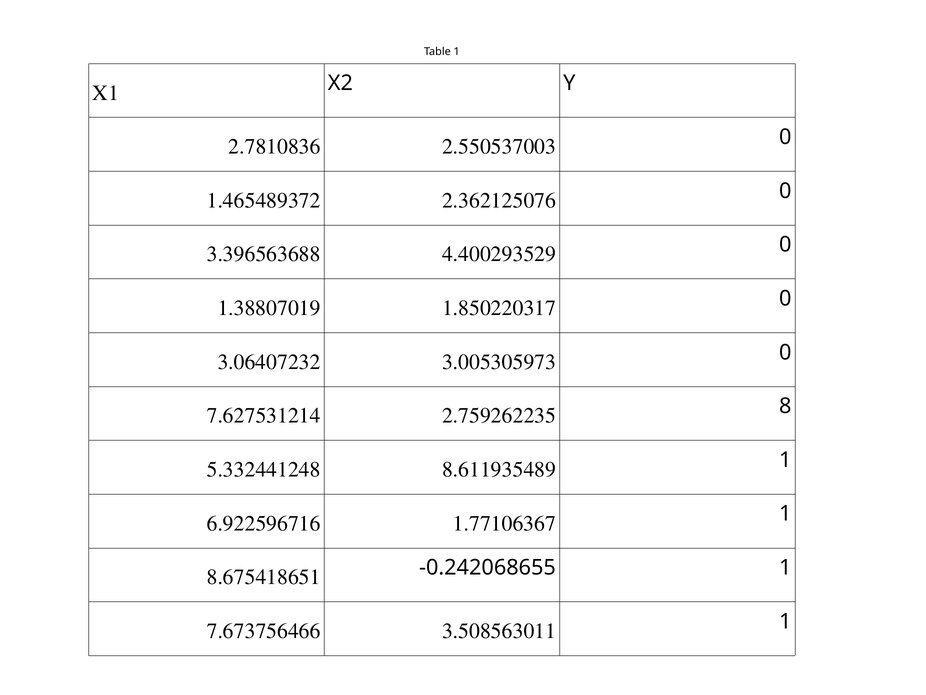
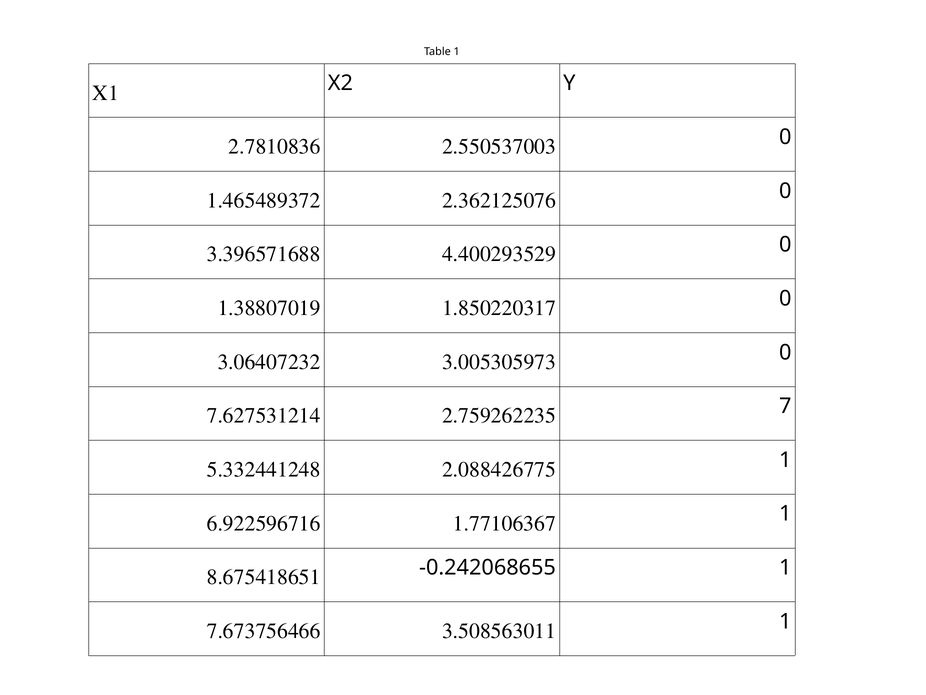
3.396563688: 3.396563688 -> 3.396571688
8: 8 -> 7
8.611935489: 8.611935489 -> 2.088426775
